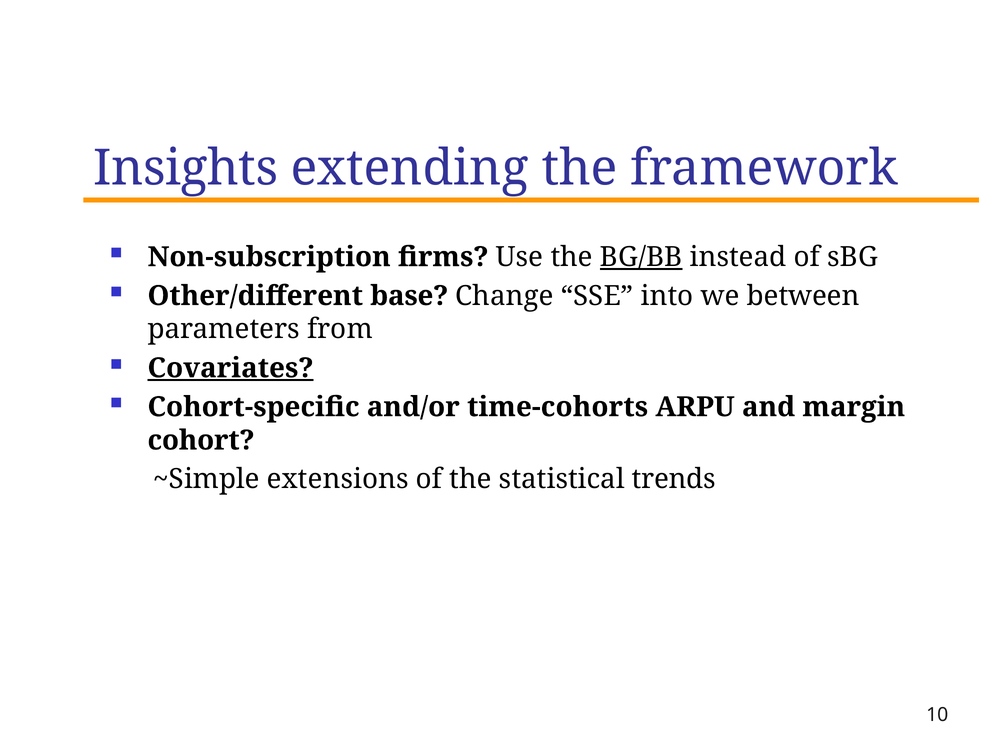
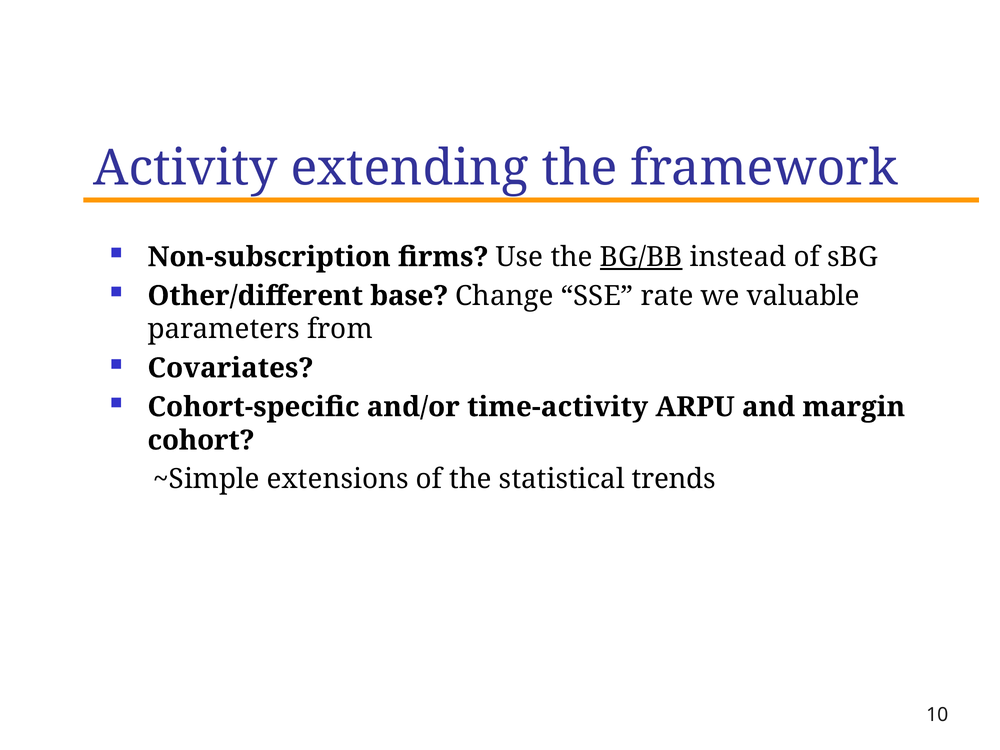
Insights: Insights -> Activity
into: into -> rate
between: between -> valuable
Covariates underline: present -> none
time-cohorts: time-cohorts -> time-activity
